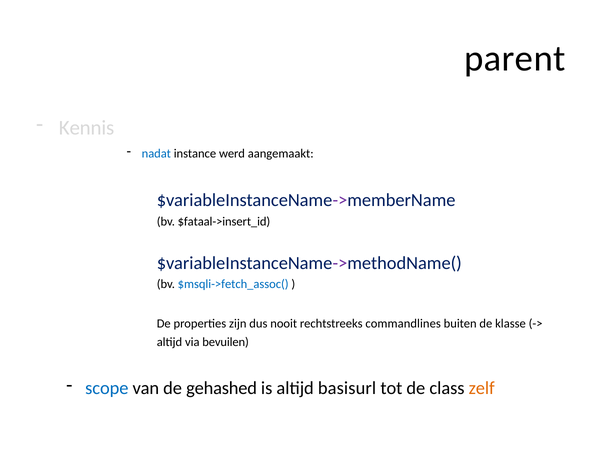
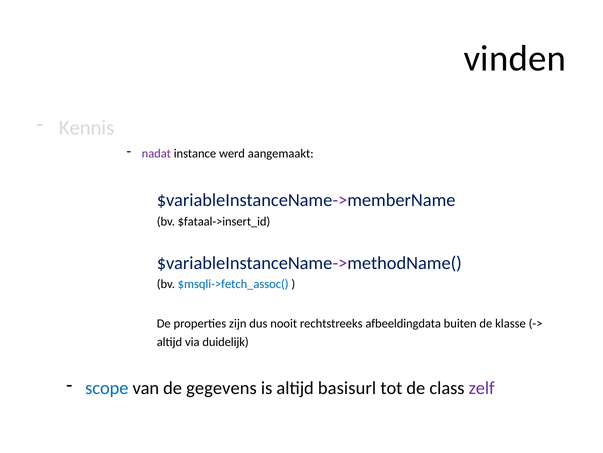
parent: parent -> vinden
nadat colour: blue -> purple
commandlines: commandlines -> afbeeldingdata
bevuilen: bevuilen -> duidelijk
gehashed: gehashed -> gegevens
zelf colour: orange -> purple
